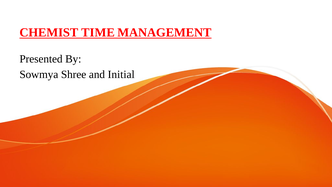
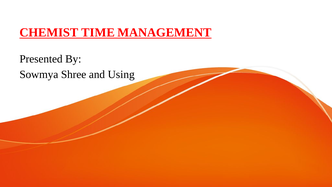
Initial: Initial -> Using
